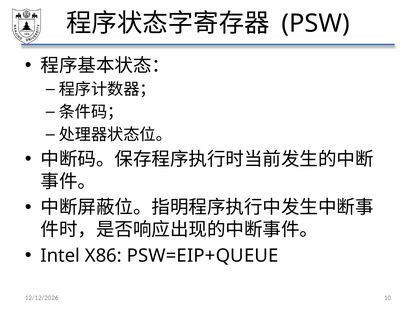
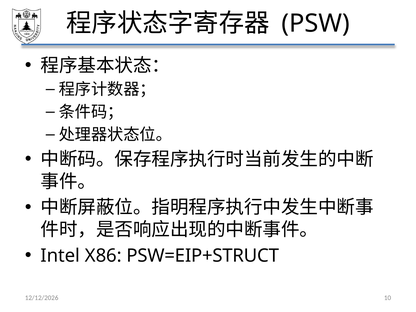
PSW=EIP+QUEUE: PSW=EIP+QUEUE -> PSW=EIP+STRUCT
